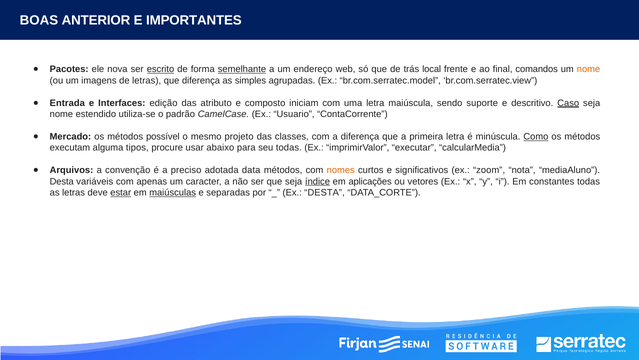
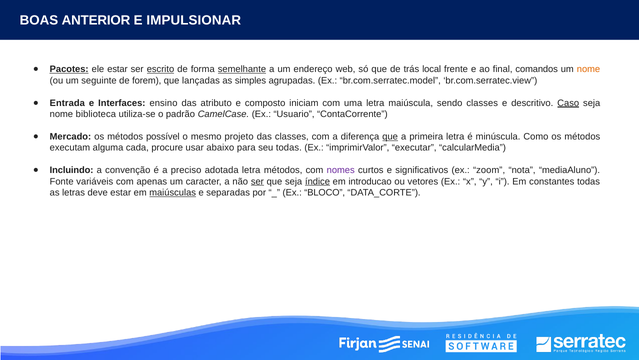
IMPORTANTES: IMPORTANTES -> IMPULSIONAR
Pacotes underline: none -> present
ele nova: nova -> estar
imagens: imagens -> seguinte
de letras: letras -> forem
que diferença: diferença -> lançadas
edição: edição -> ensino
sendo suporte: suporte -> classes
estendido: estendido -> biblioteca
que at (390, 136) underline: none -> present
Como underline: present -> none
tipos: tipos -> cada
Arquivos: Arquivos -> Incluindo
adotada data: data -> letra
nomes colour: orange -> purple
Desta at (62, 181): Desta -> Fonte
ser at (257, 181) underline: none -> present
aplicações: aplicações -> introducao
estar at (121, 192) underline: present -> none
Ex DESTA: DESTA -> BLOCO
